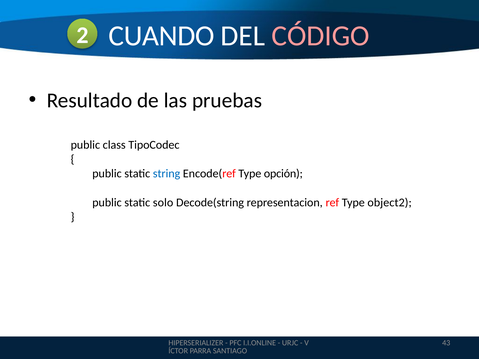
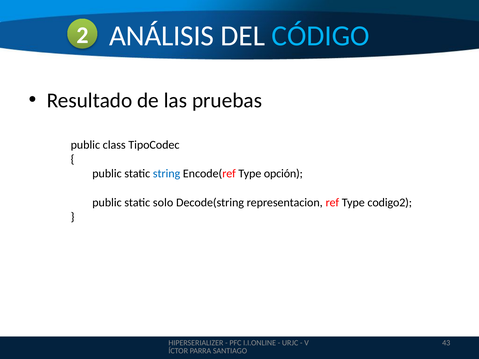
CUANDO: CUANDO -> ANÁLISIS
CÓDIGO colour: pink -> light blue
object2: object2 -> codigo2
